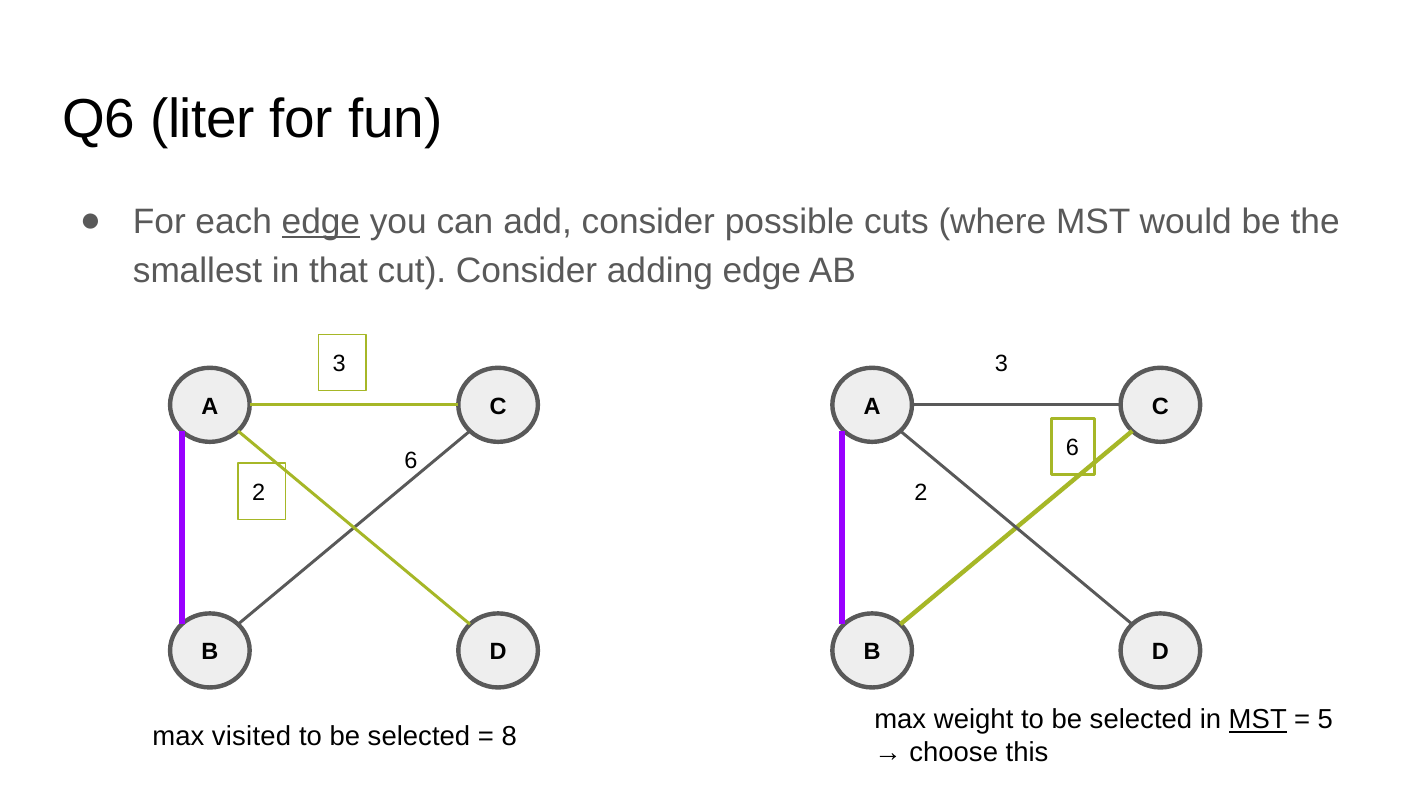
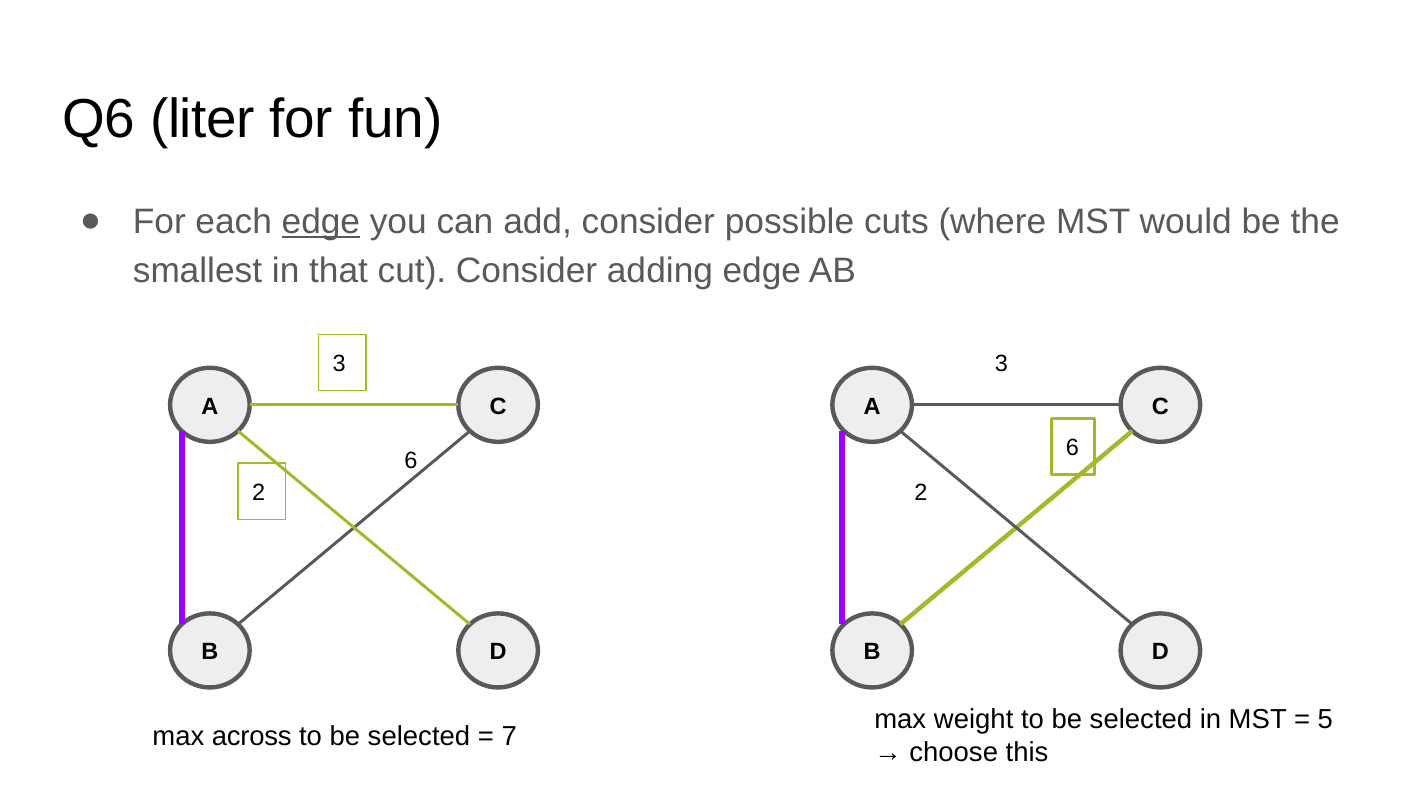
MST at (1258, 720) underline: present -> none
visited: visited -> across
8: 8 -> 7
